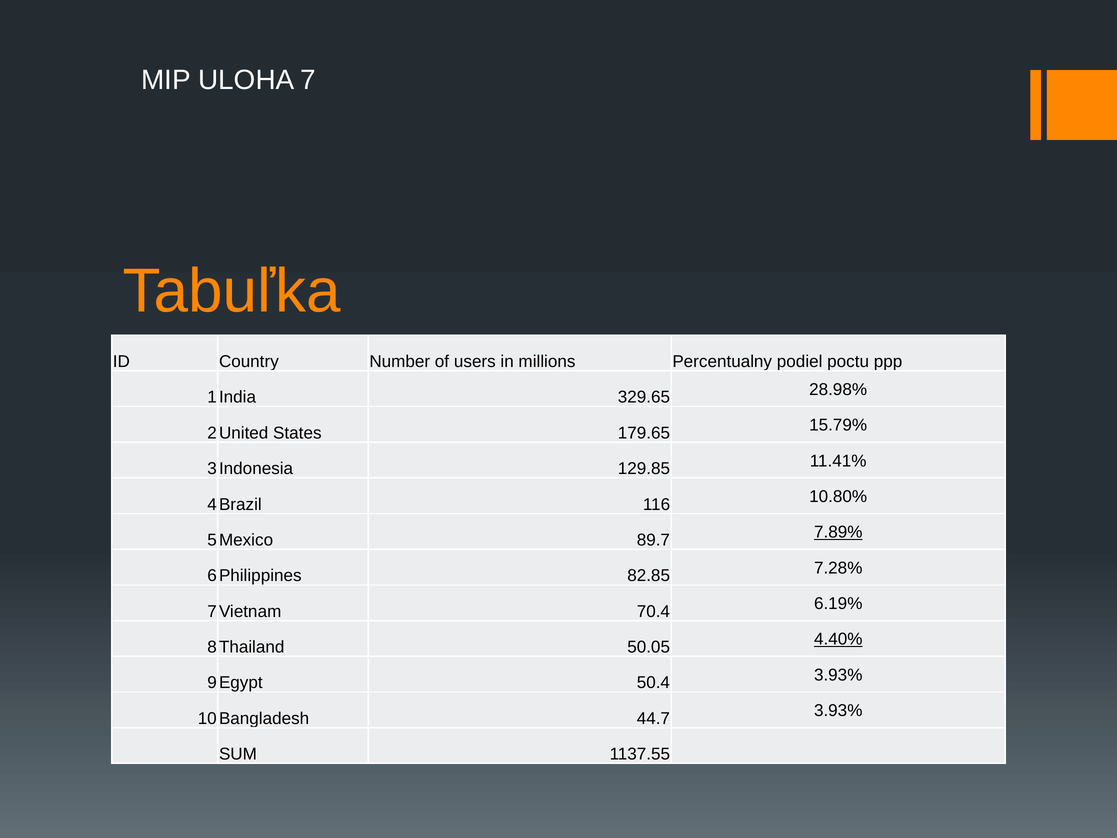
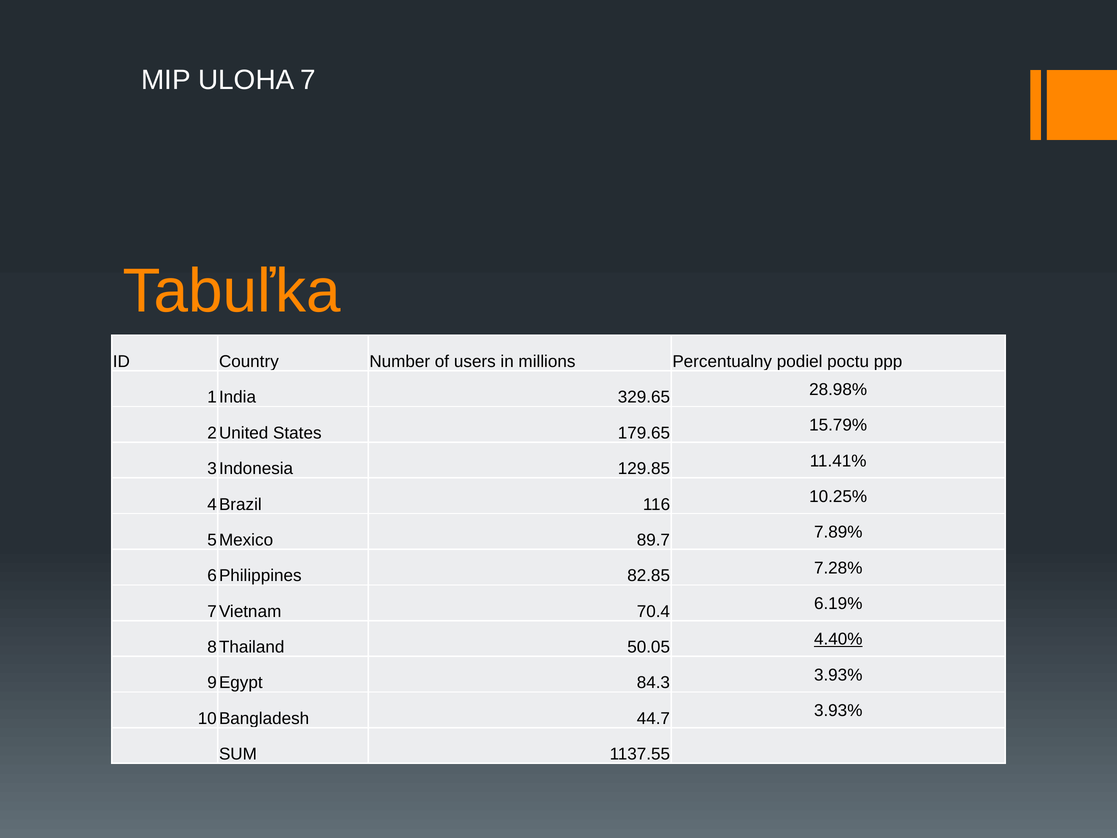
10.80%: 10.80% -> 10.25%
7.89% underline: present -> none
50.4: 50.4 -> 84.3
